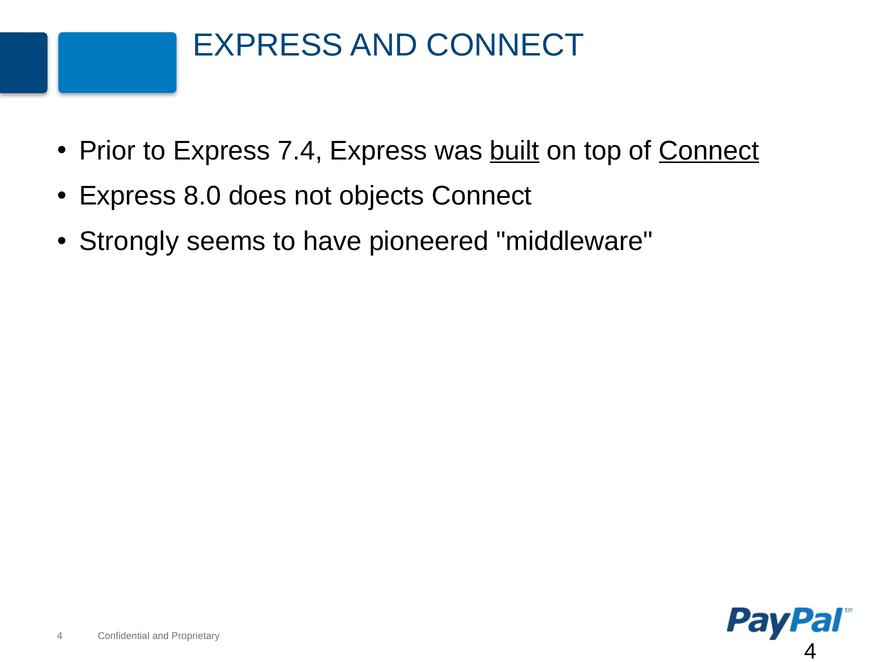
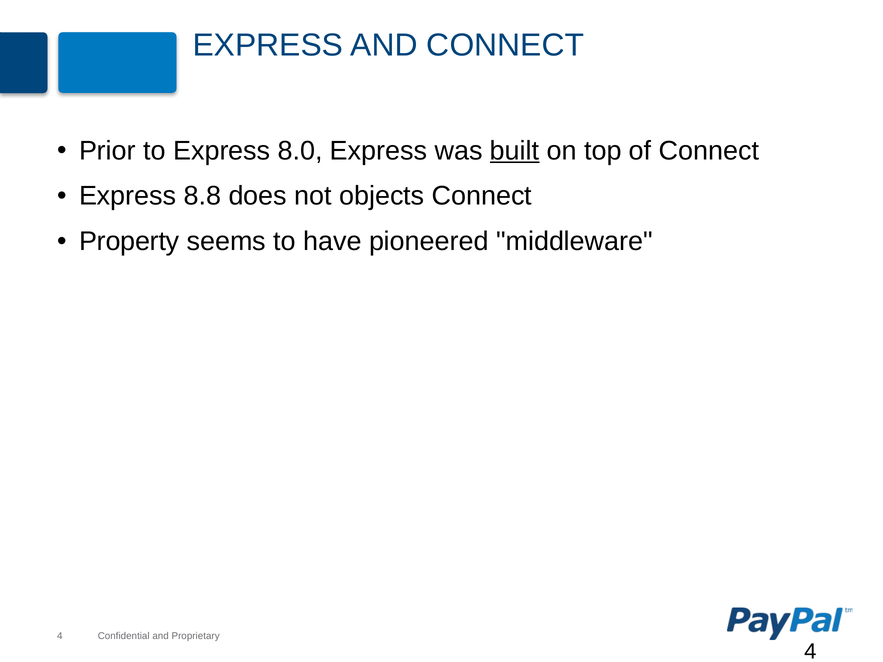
7.4: 7.4 -> 8.0
Connect at (709, 151) underline: present -> none
8.0: 8.0 -> 8.8
Strongly: Strongly -> Property
